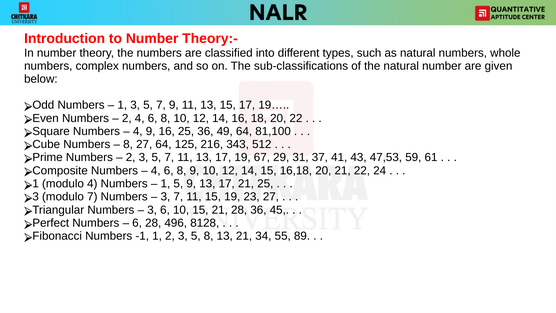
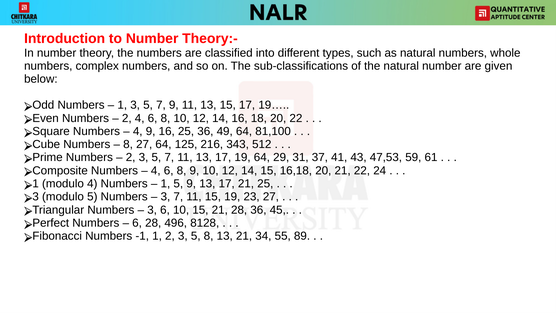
19 67: 67 -> 64
modulo 7: 7 -> 5
